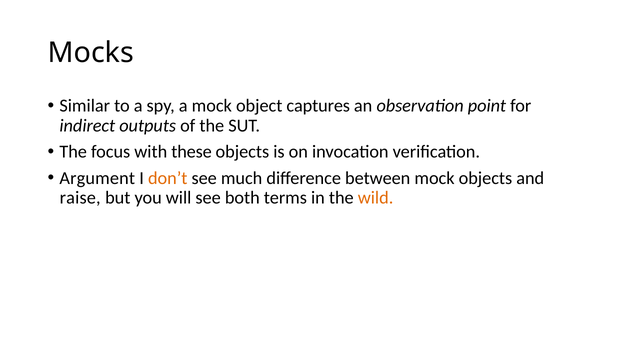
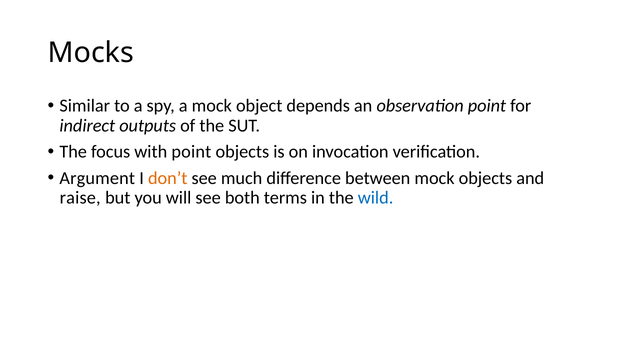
captures: captures -> depends
with these: these -> point
wild colour: orange -> blue
